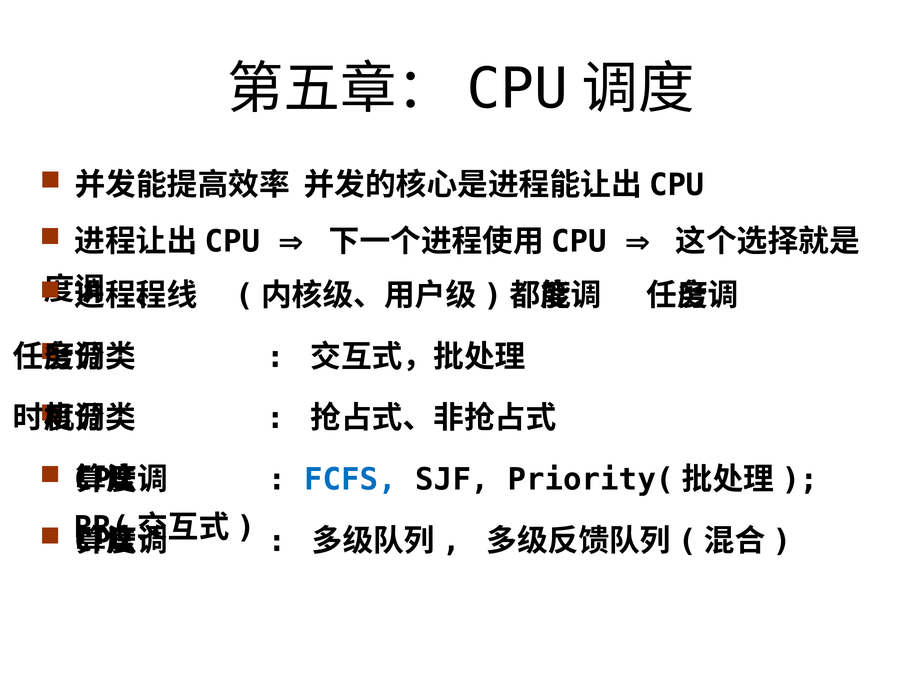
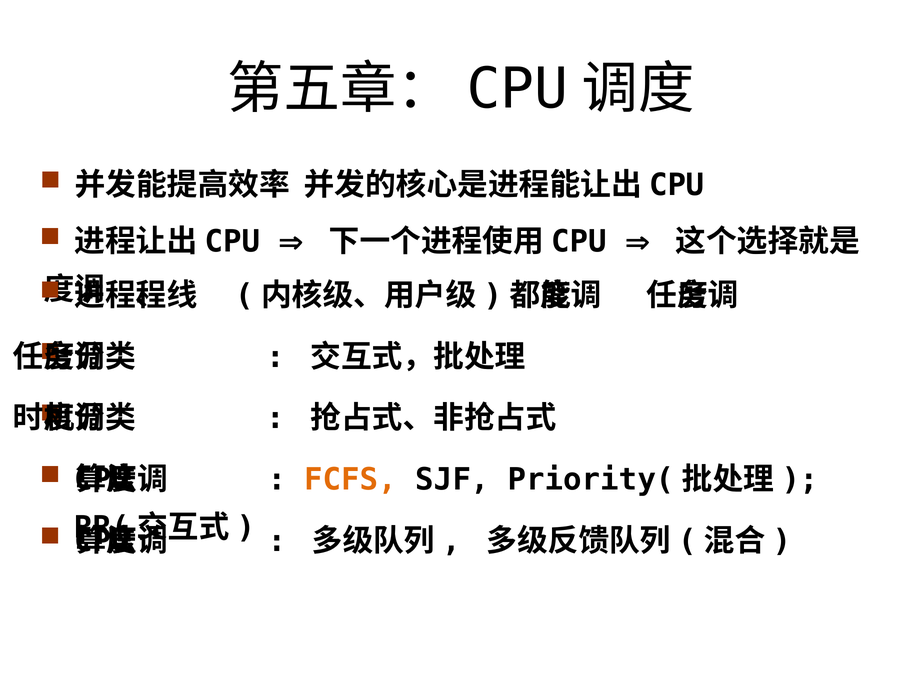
FCFS colour: blue -> orange
